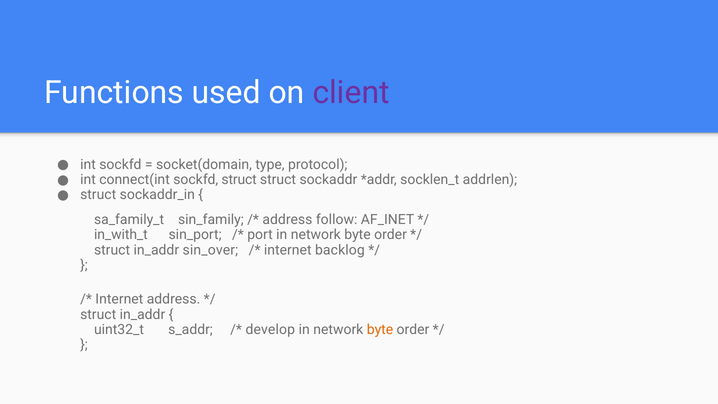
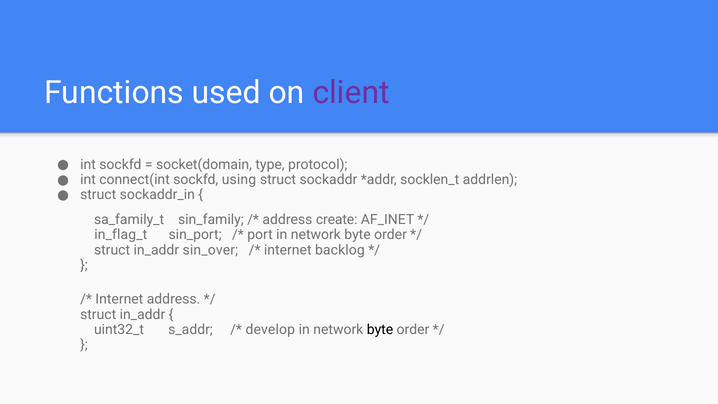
sockfd struct: struct -> using
follow: follow -> create
in_with_t: in_with_t -> in_flag_t
byte at (380, 330) colour: orange -> black
